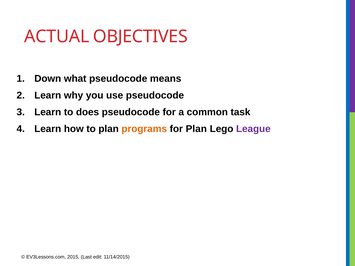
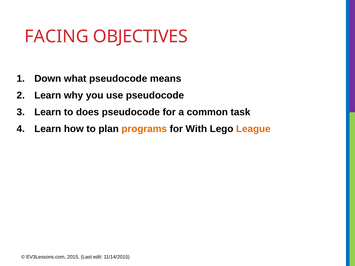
ACTUAL: ACTUAL -> FACING
for Plan: Plan -> With
League colour: purple -> orange
